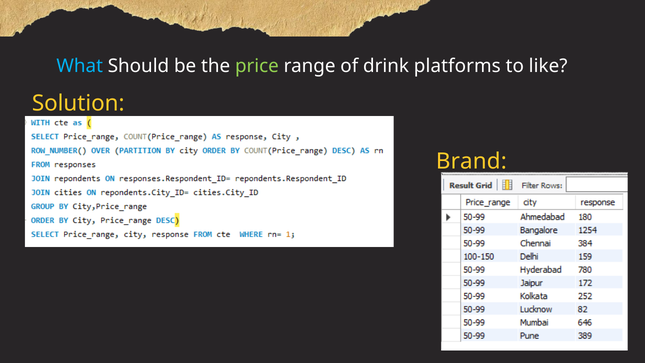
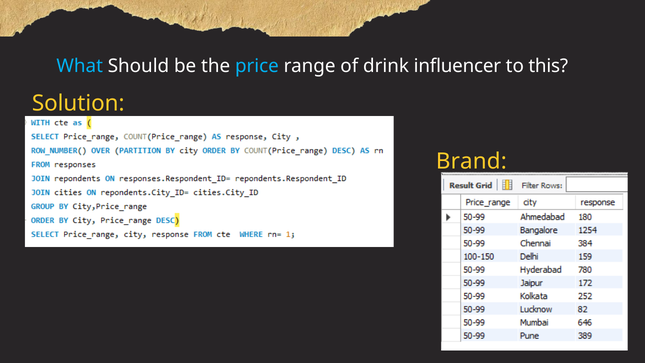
price colour: light green -> light blue
platforms: platforms -> influencer
like: like -> this
